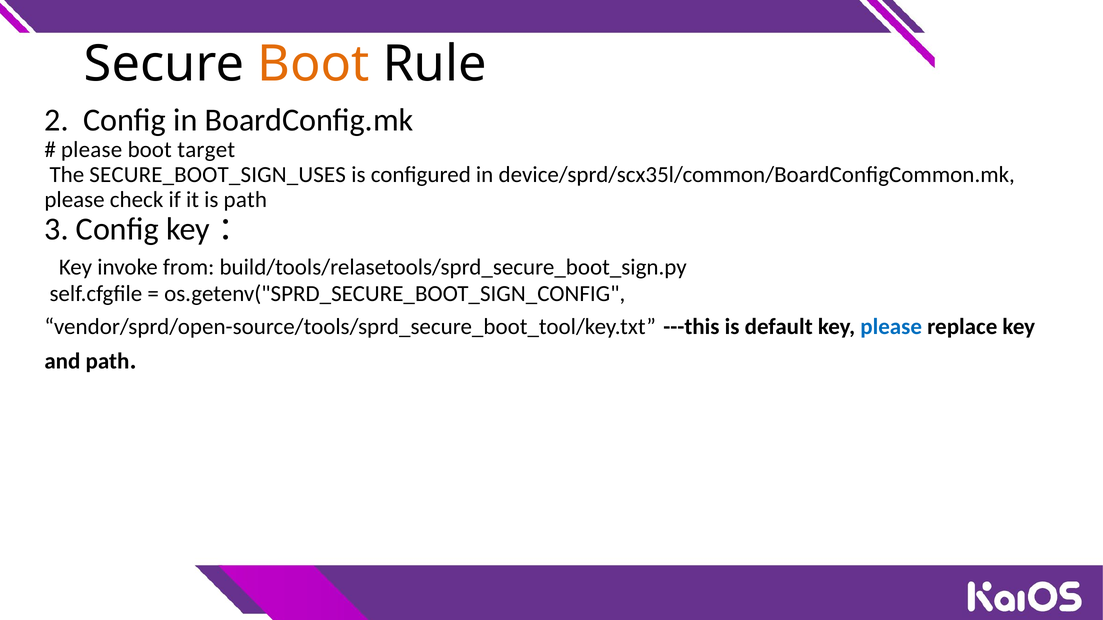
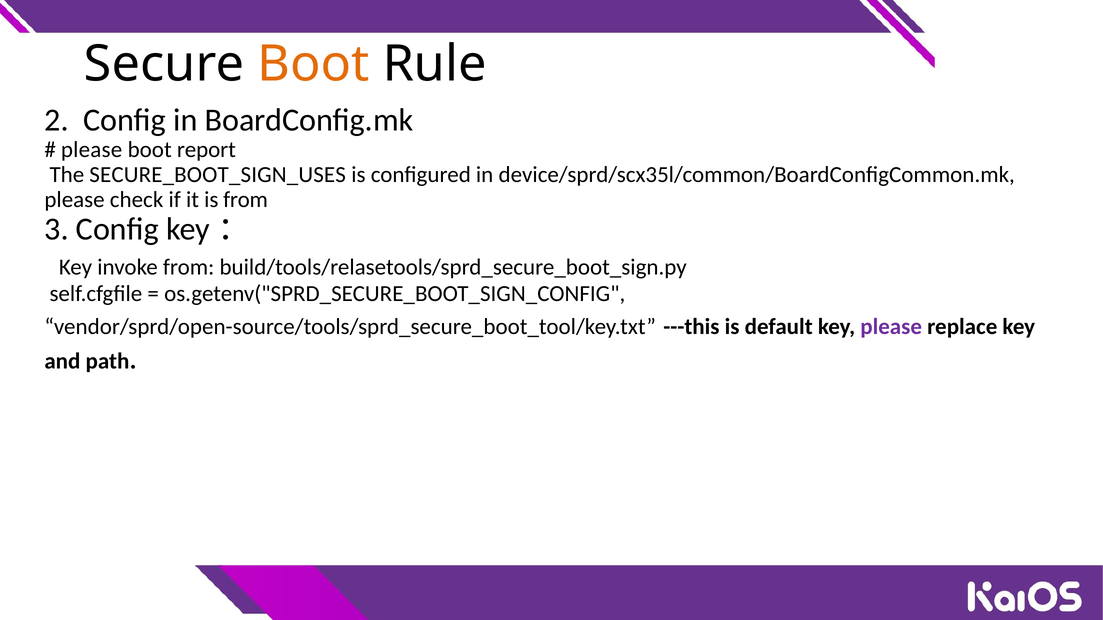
target: target -> report
is path: path -> from
please at (891, 327) colour: blue -> purple
